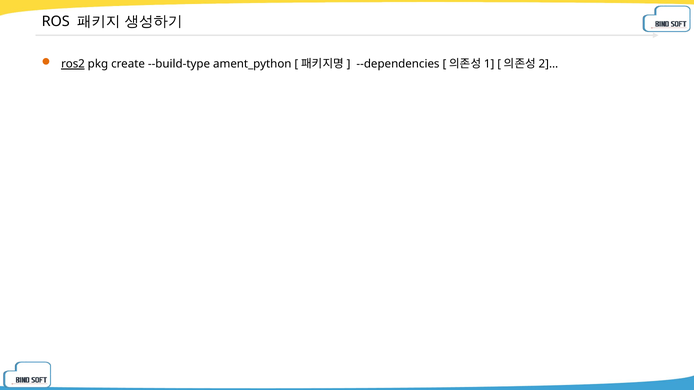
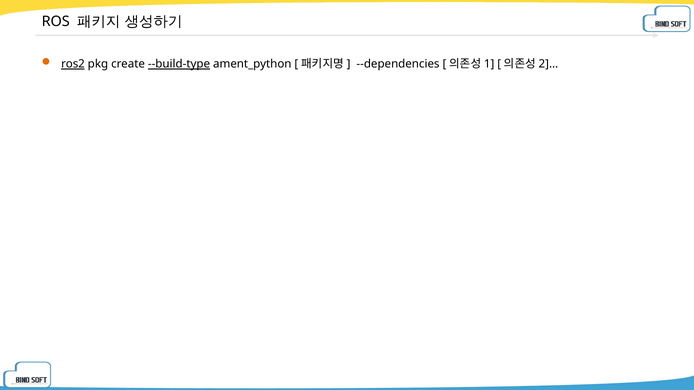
--build-type underline: none -> present
